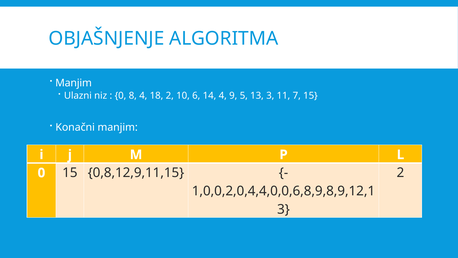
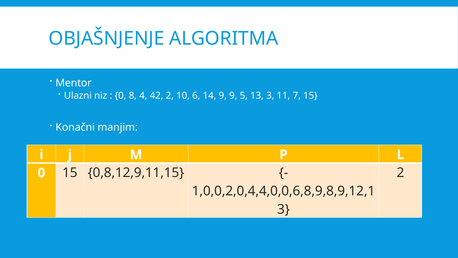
Manjim at (74, 83): Manjim -> Mentor
18: 18 -> 42
14 4: 4 -> 9
